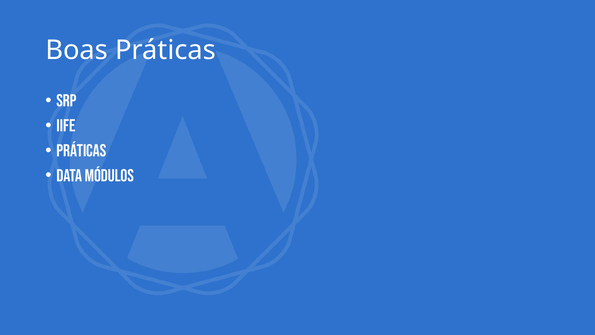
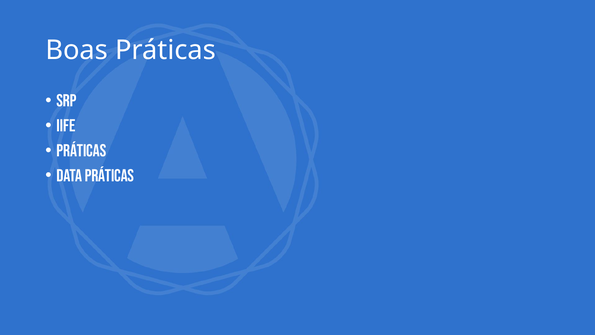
Data Módulos: Módulos -> Práticas
